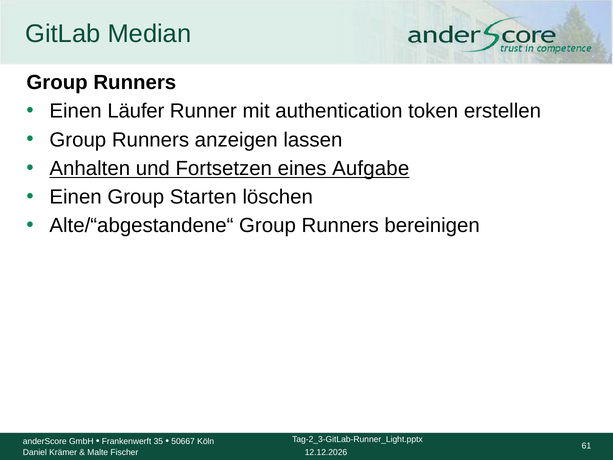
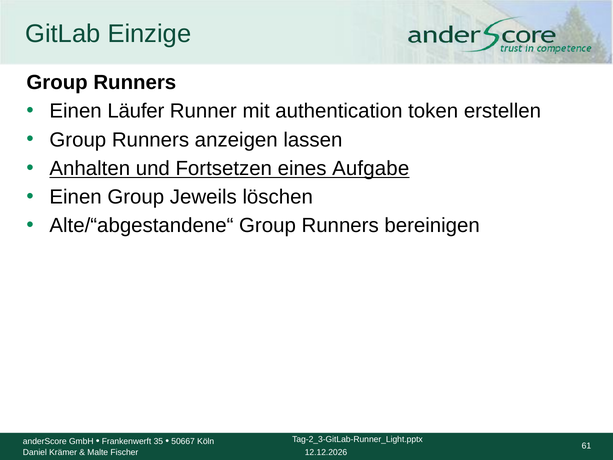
Median: Median -> Einzige
Starten: Starten -> Jeweils
